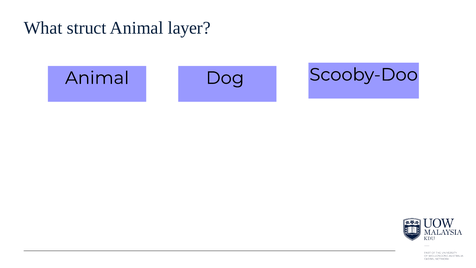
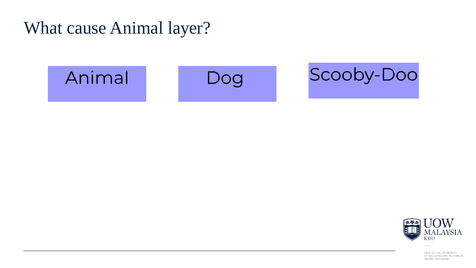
struct: struct -> cause
